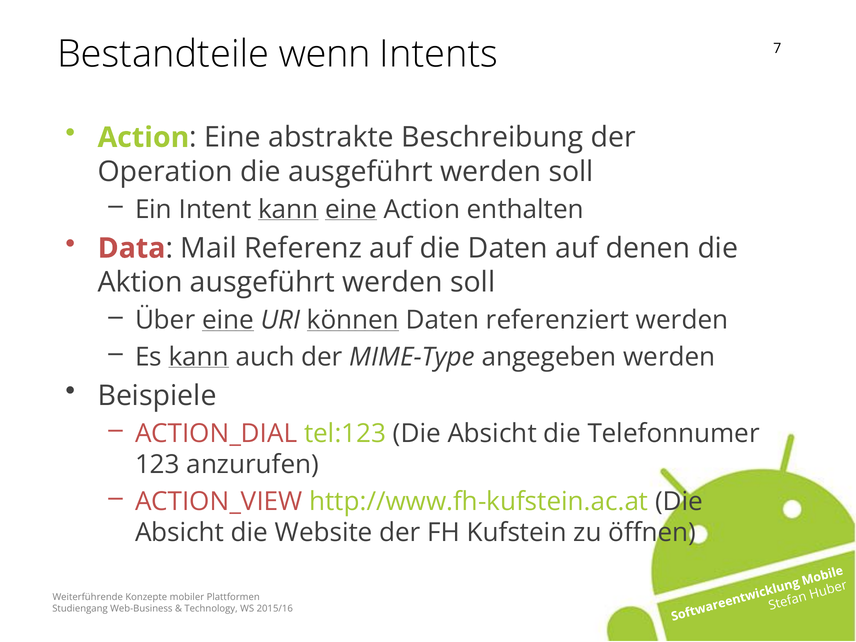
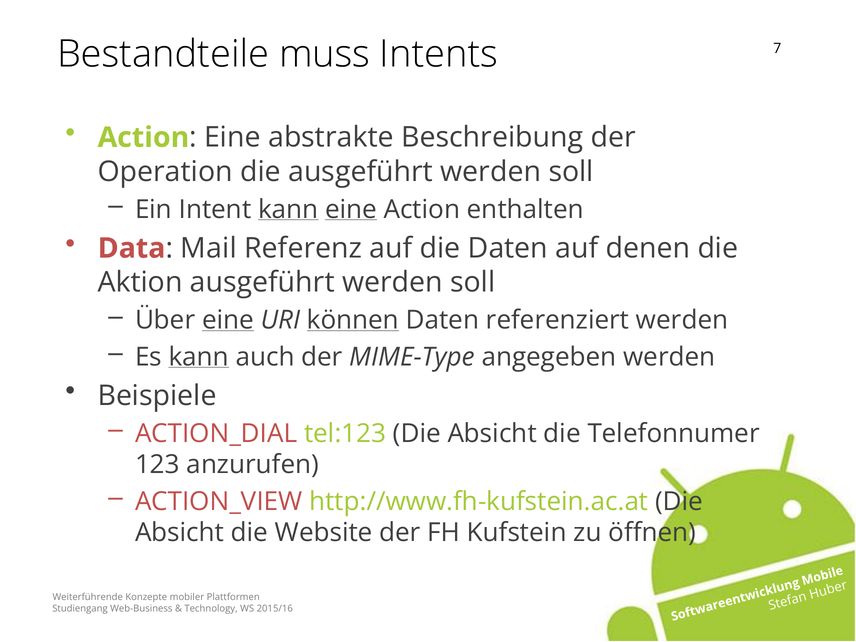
wenn: wenn -> muss
